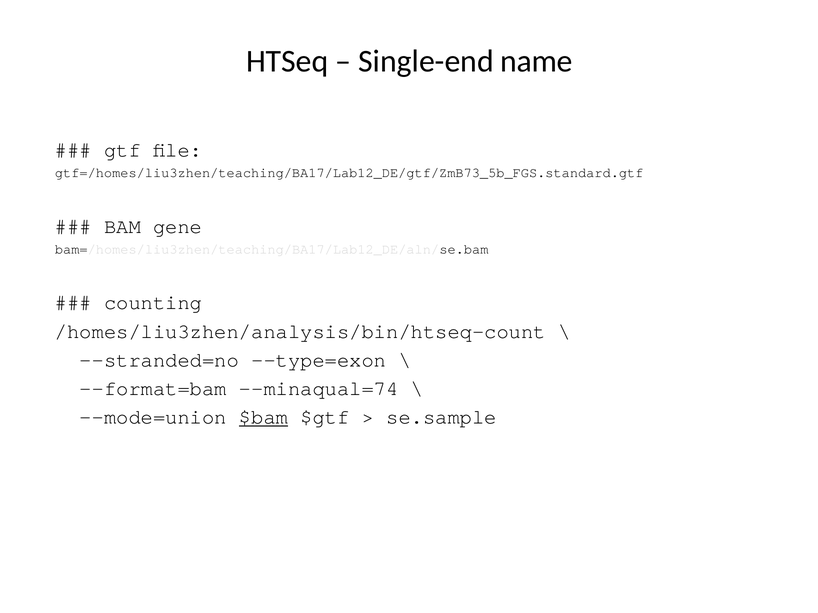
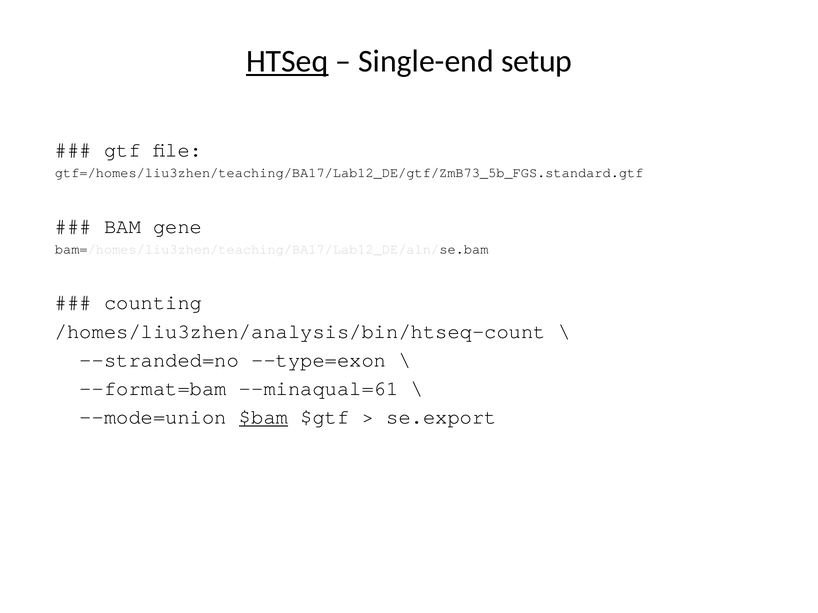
HTSeq underline: none -> present
name: name -> setup
--minaqual=74: --minaqual=74 -> --minaqual=61
se.sample: se.sample -> se.export
